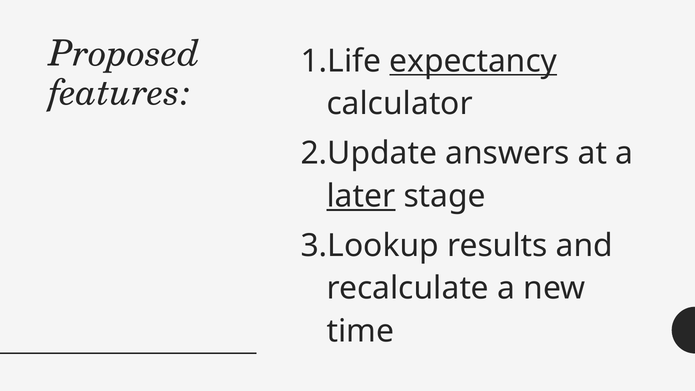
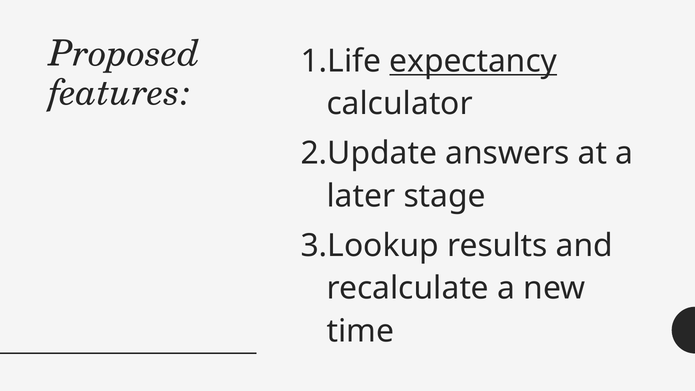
later underline: present -> none
